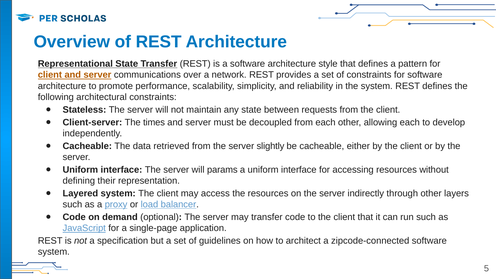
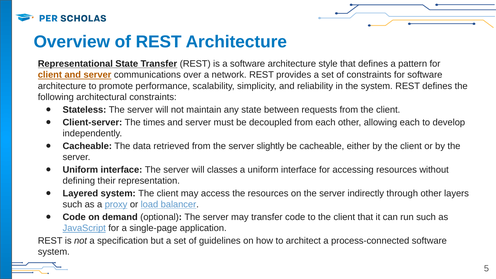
params: params -> classes
zipcode-connected: zipcode-connected -> process-connected
